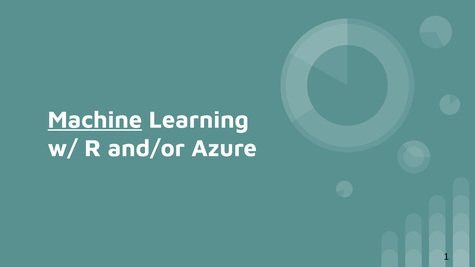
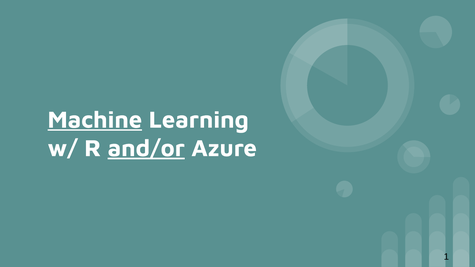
and/or underline: none -> present
